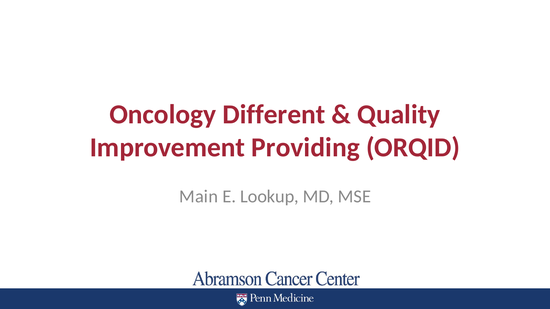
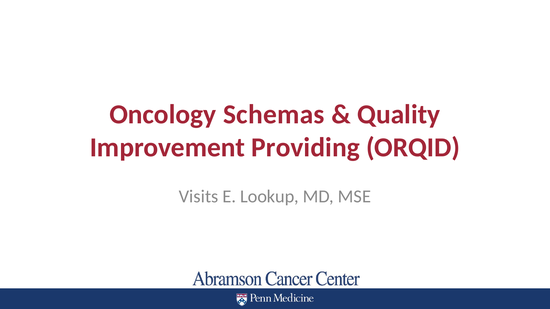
Different: Different -> Schemas
Main: Main -> Visits
